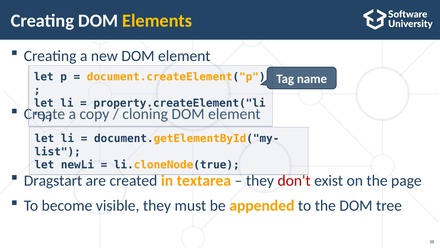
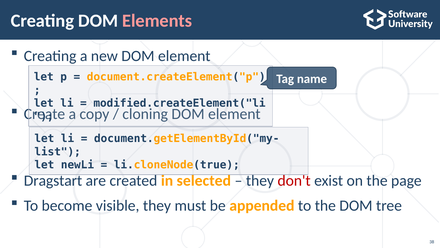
Elements colour: yellow -> pink
property.createElement("li: property.createElement("li -> modified.createElement("li
textarea: textarea -> selected
